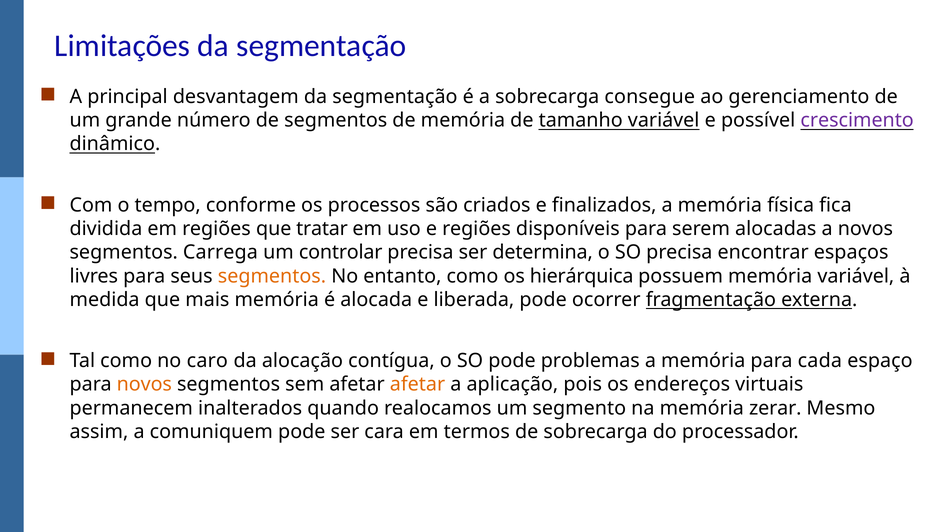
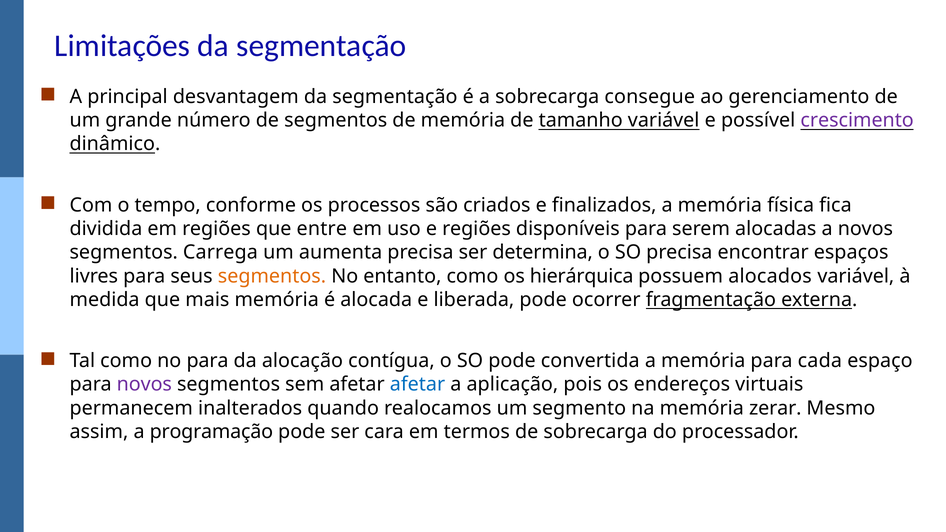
tratar: tratar -> entre
controlar: controlar -> aumenta
possuem memória: memória -> alocados
no caro: caro -> para
problemas: problemas -> convertida
novos at (144, 385) colour: orange -> purple
afetar at (418, 385) colour: orange -> blue
comuniquem: comuniquem -> programação
